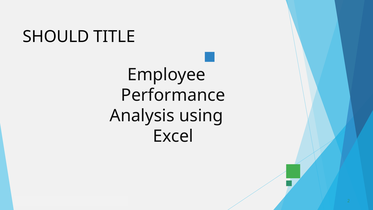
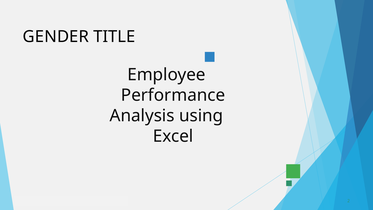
SHOULD: SHOULD -> GENDER
